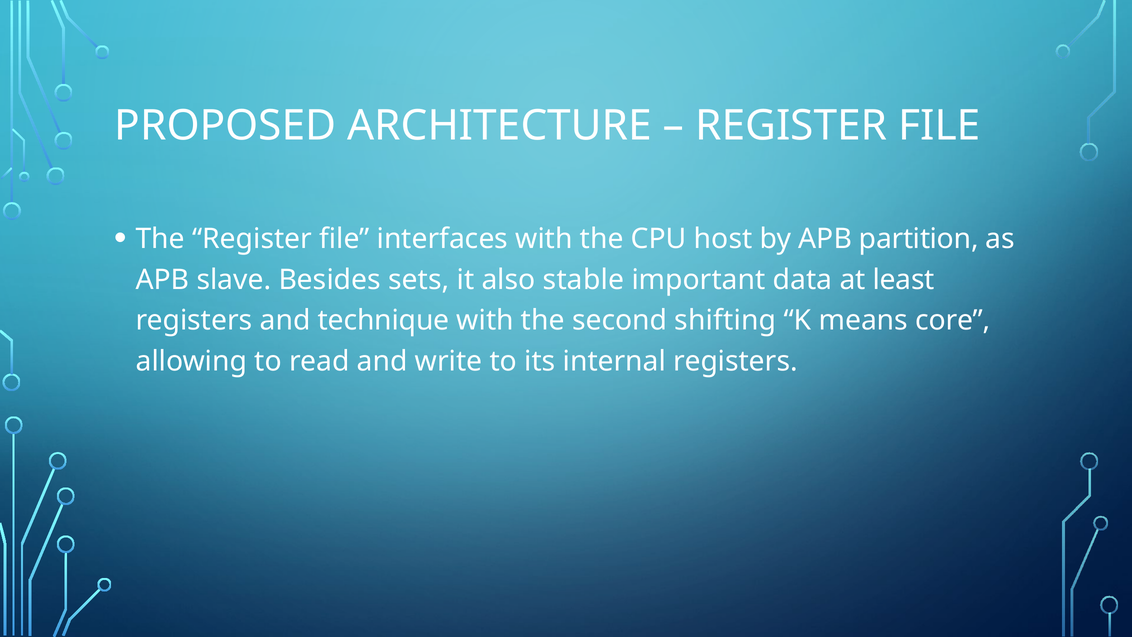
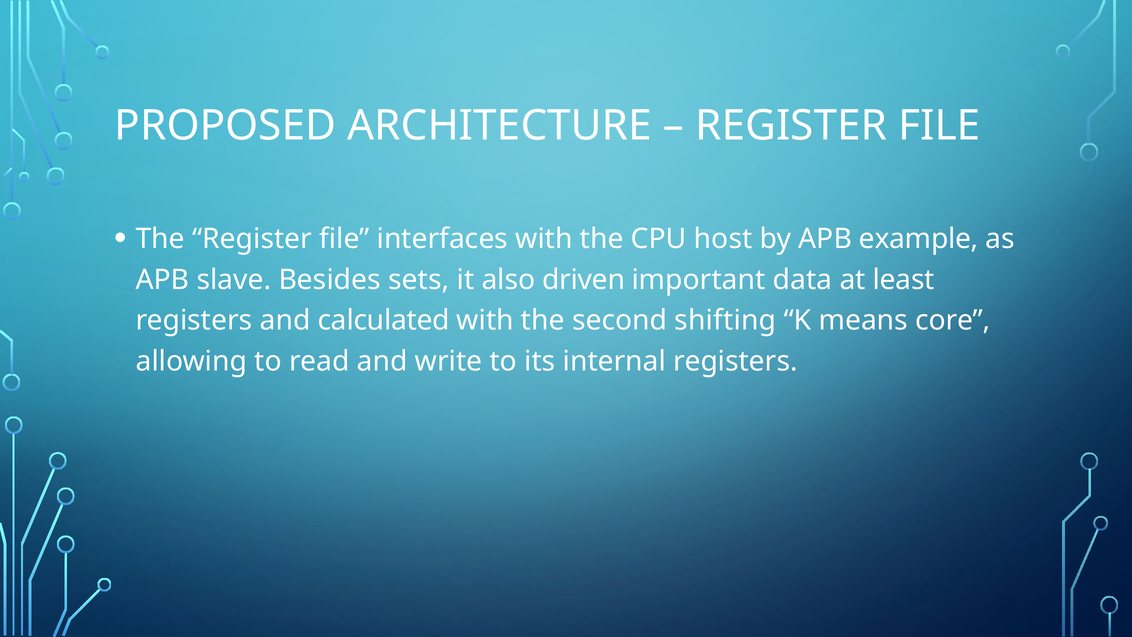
partition: partition -> example
stable: stable -> driven
technique: technique -> calculated
